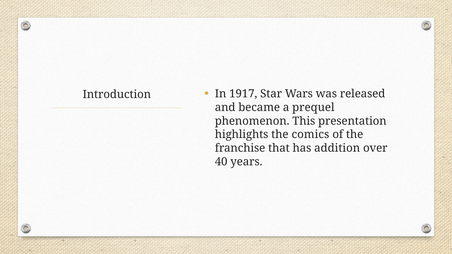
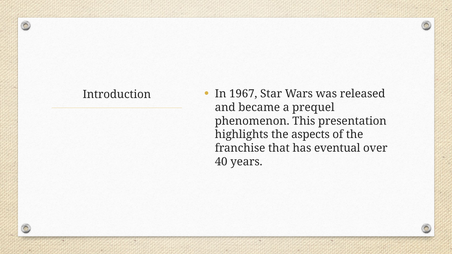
1917: 1917 -> 1967
comics: comics -> aspects
addition: addition -> eventual
